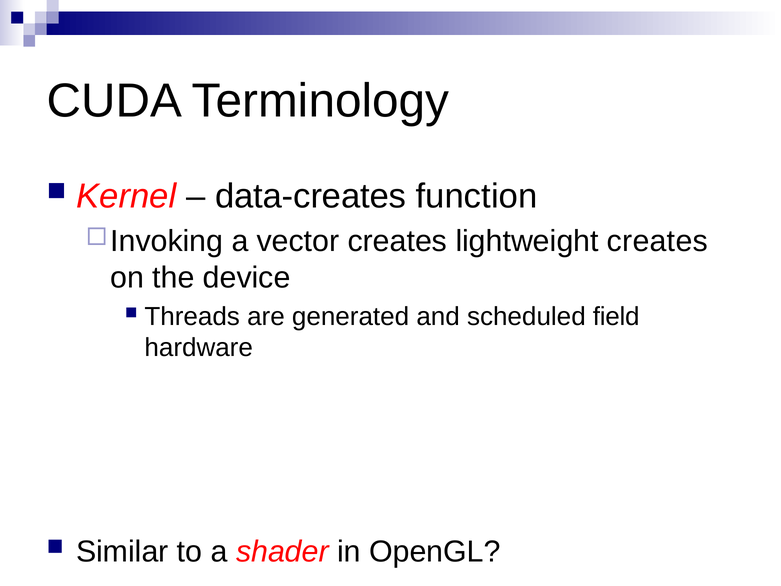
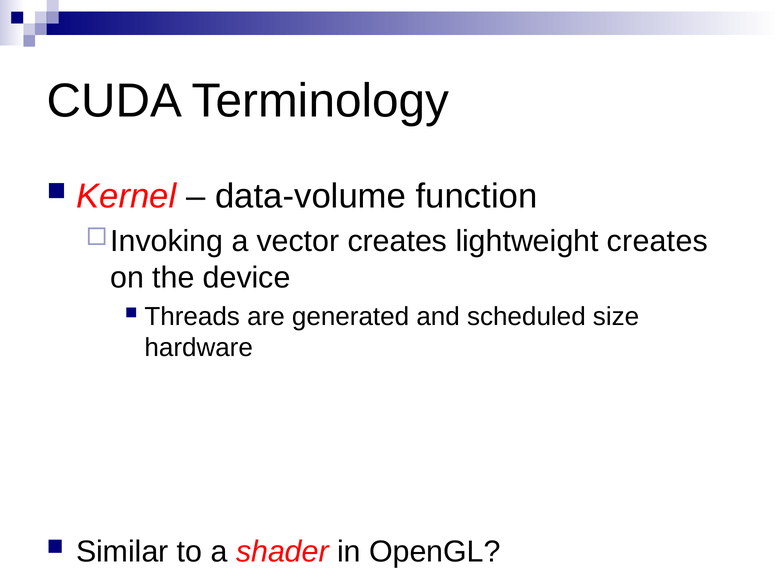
data-creates: data-creates -> data-volume
field: field -> size
